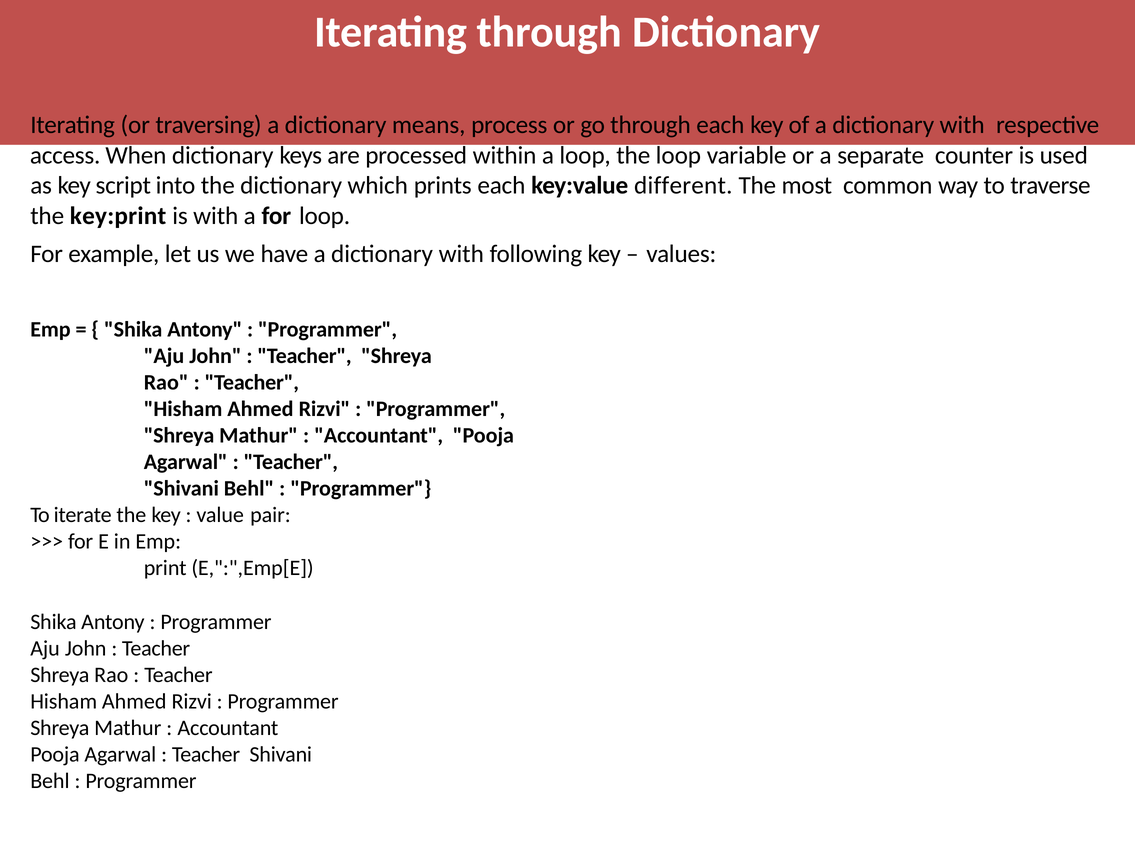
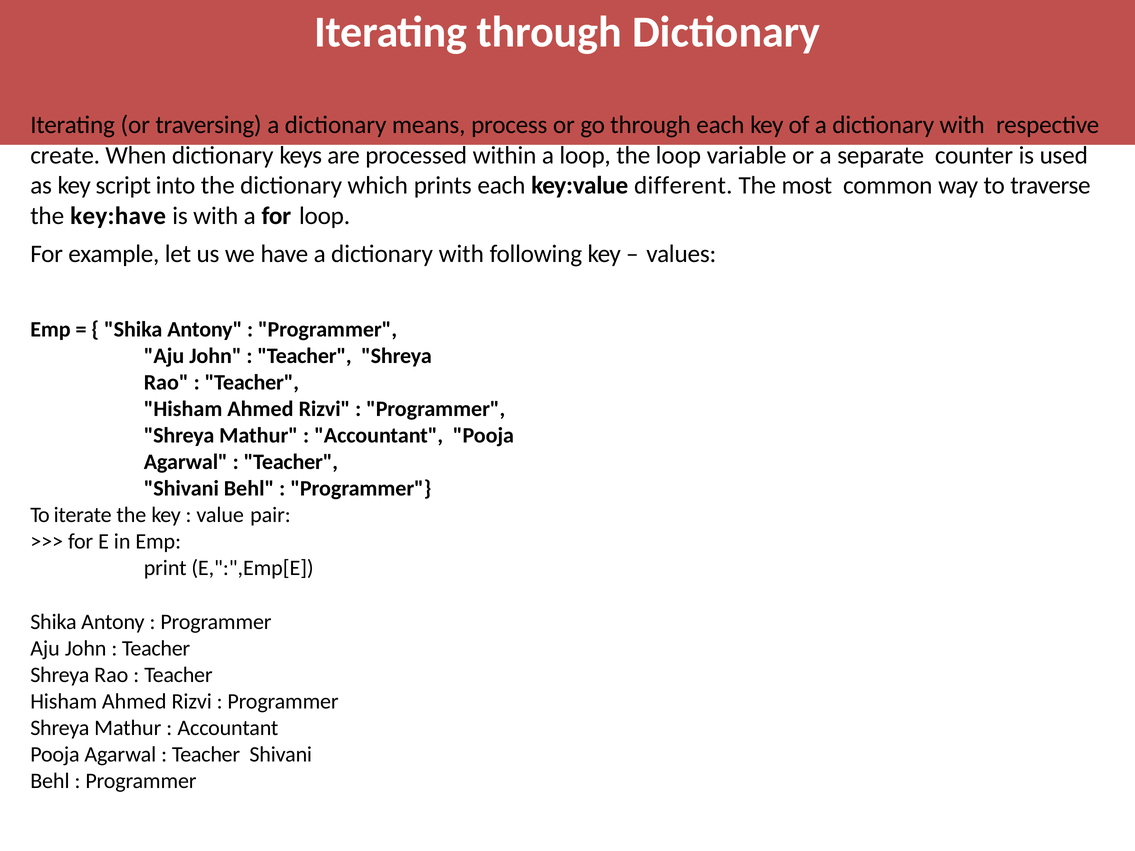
access: access -> create
key:print: key:print -> key:have
